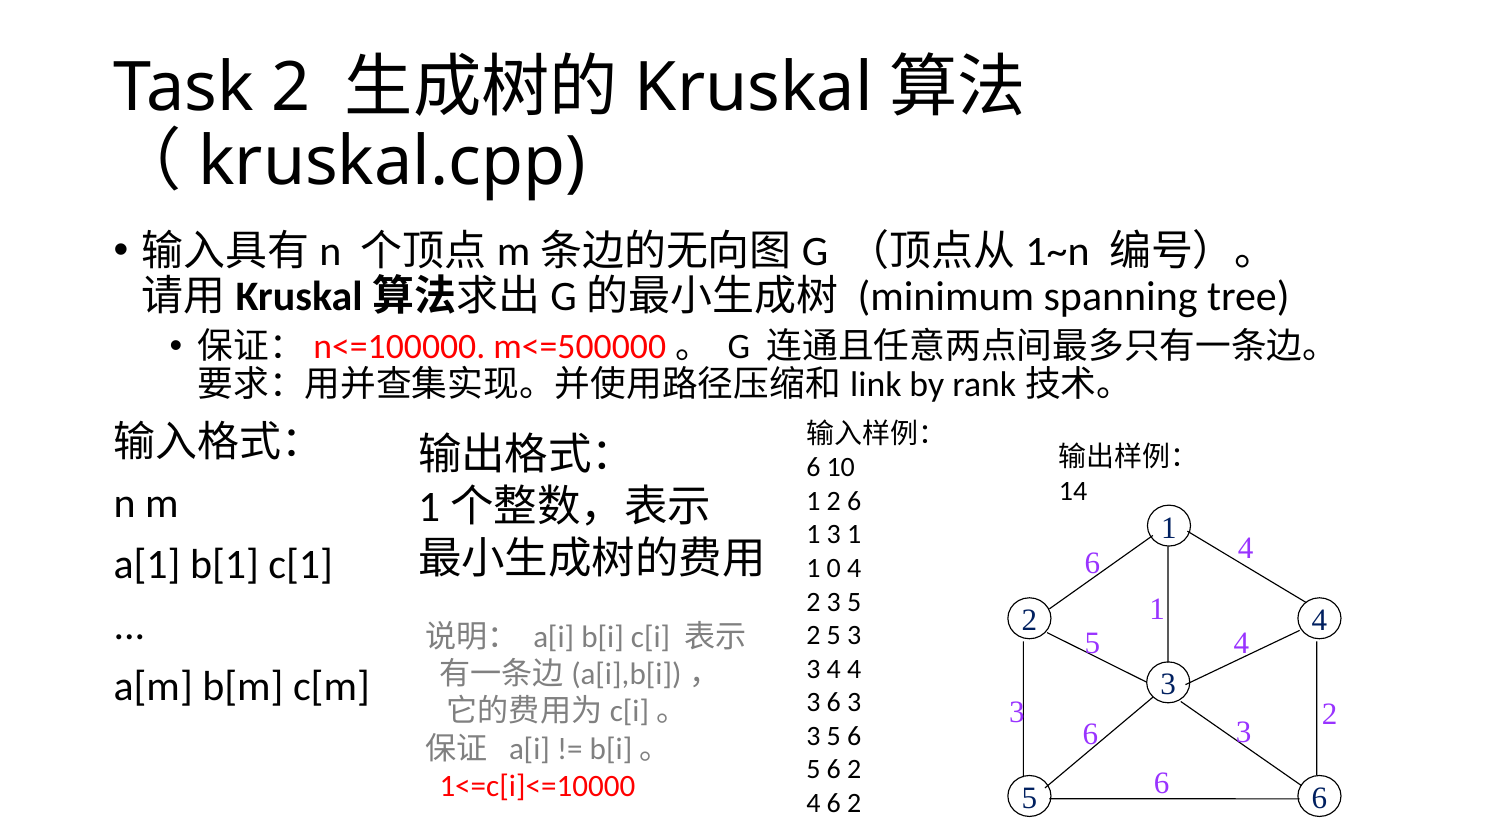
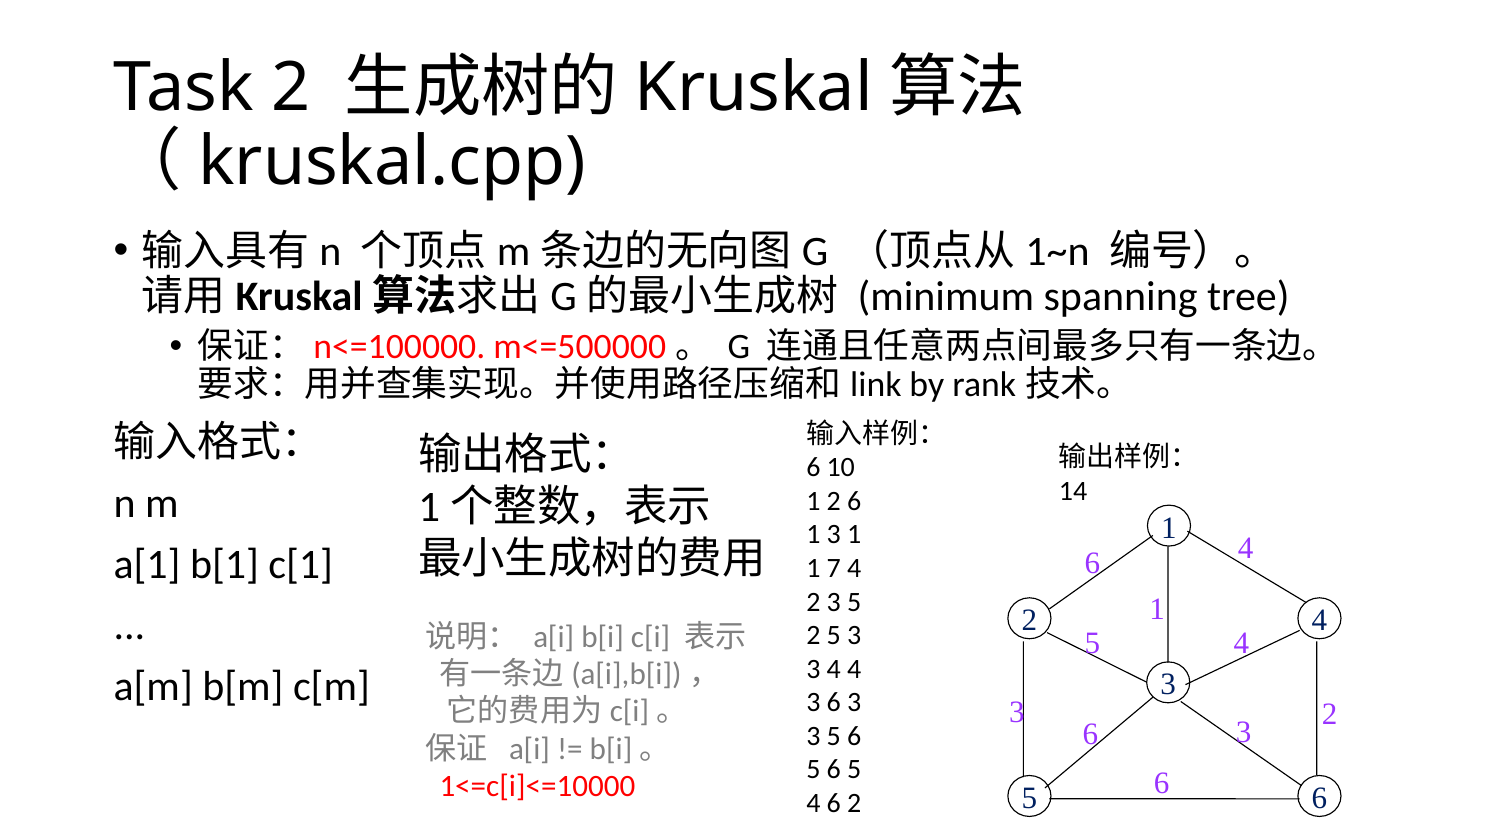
0: 0 -> 7
2 at (854, 769): 2 -> 5
